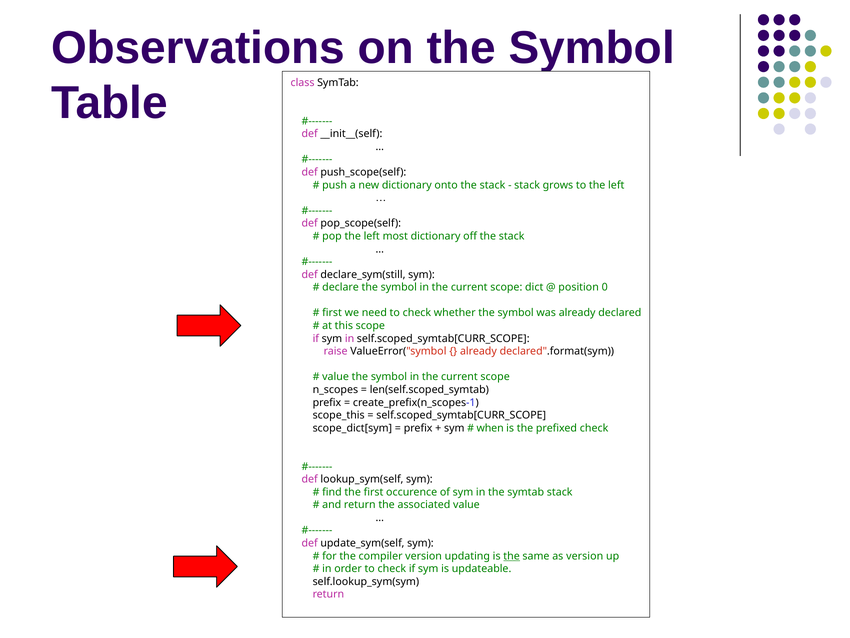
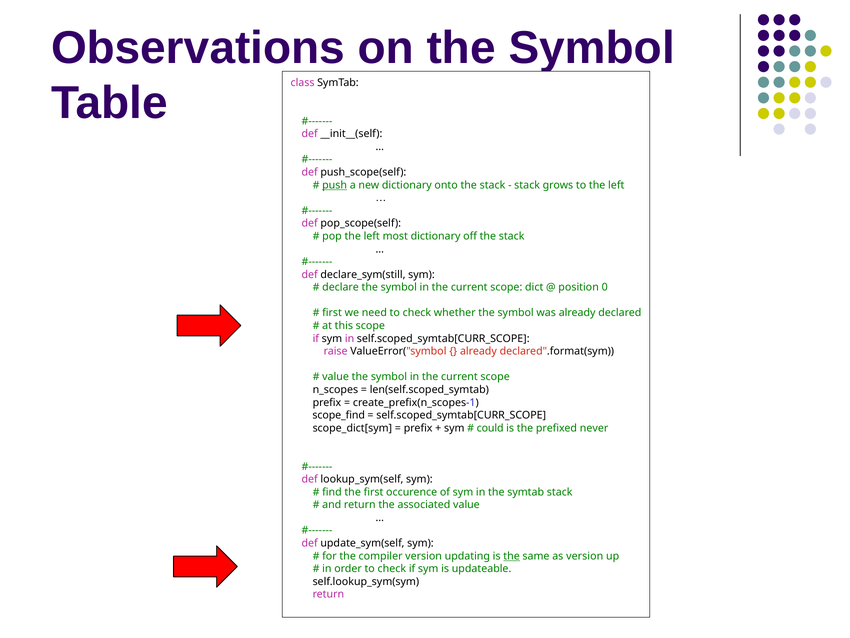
push underline: none -> present
scope_this: scope_this -> scope_find
when: when -> could
prefixed check: check -> never
